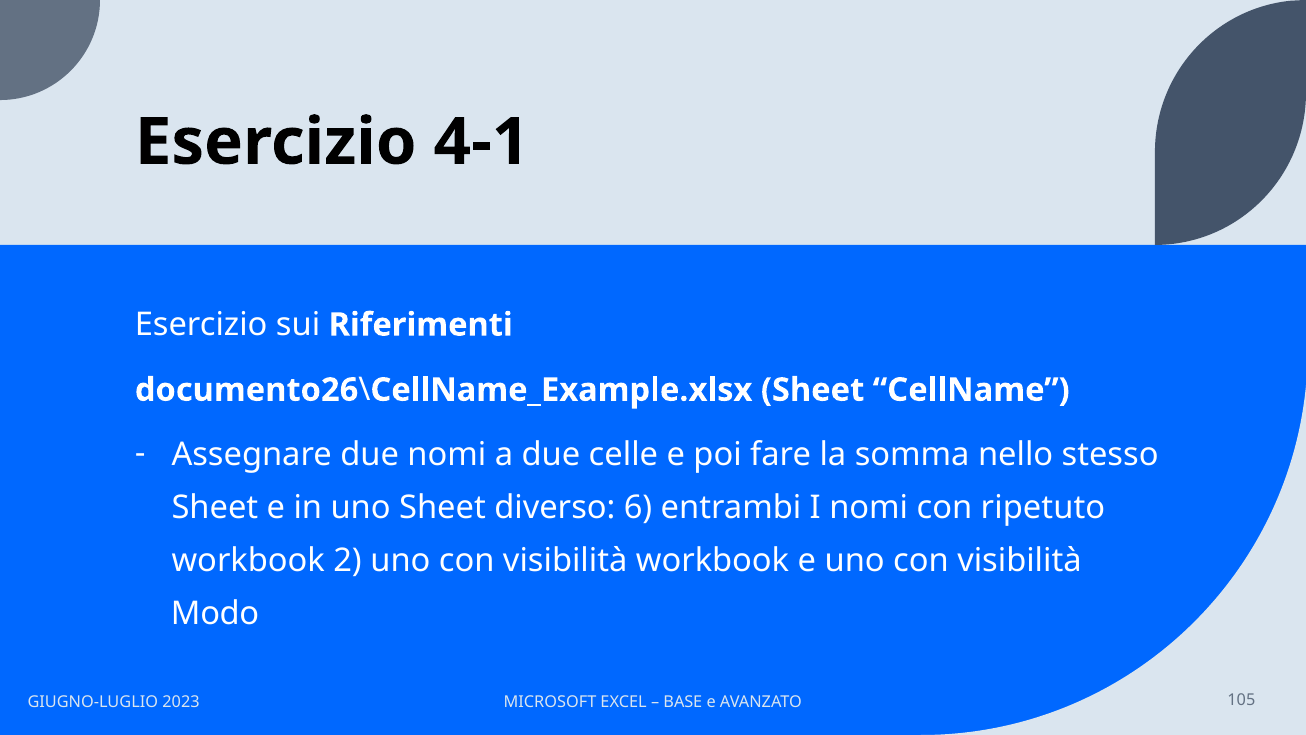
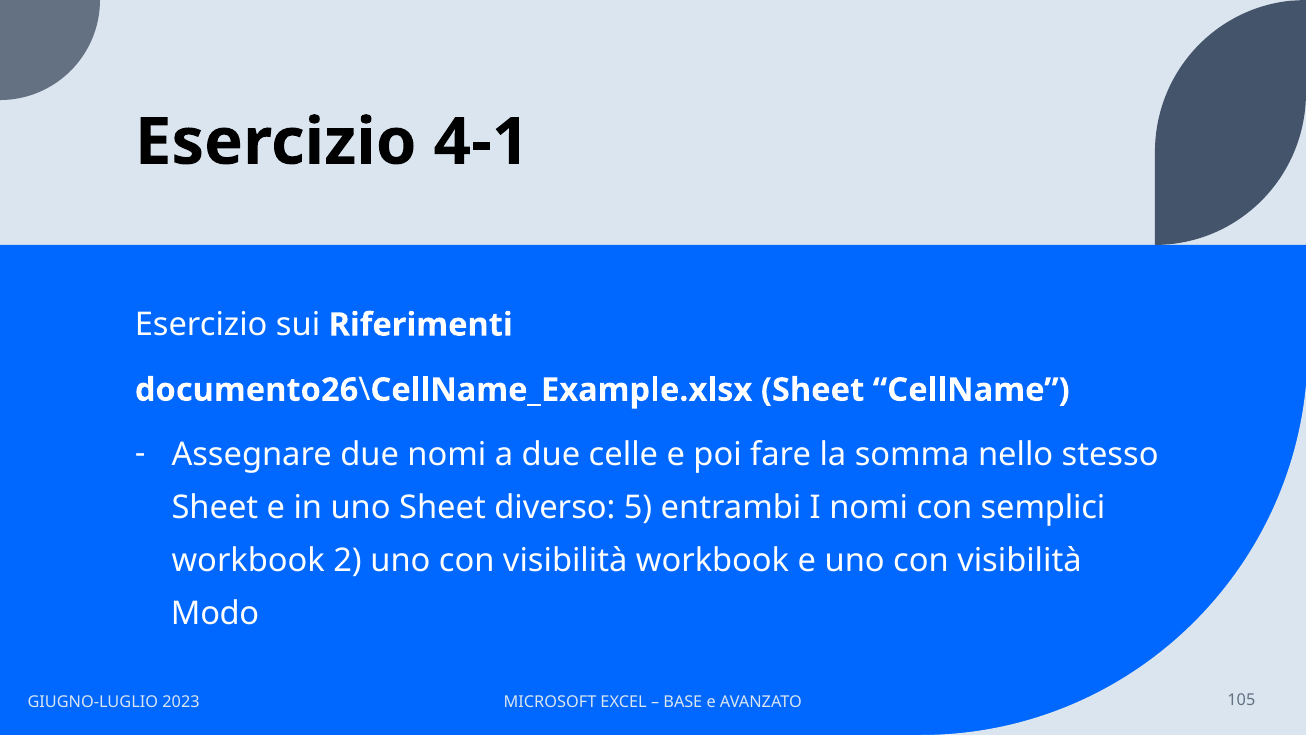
6: 6 -> 5
ripetuto: ripetuto -> semplici
